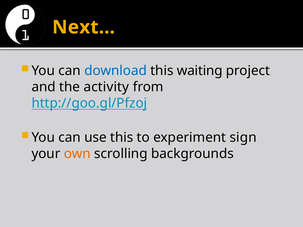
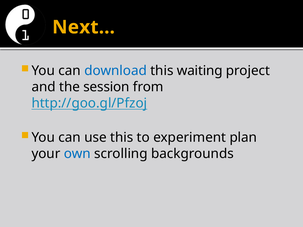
activity: activity -> session
sign: sign -> plan
own colour: orange -> blue
